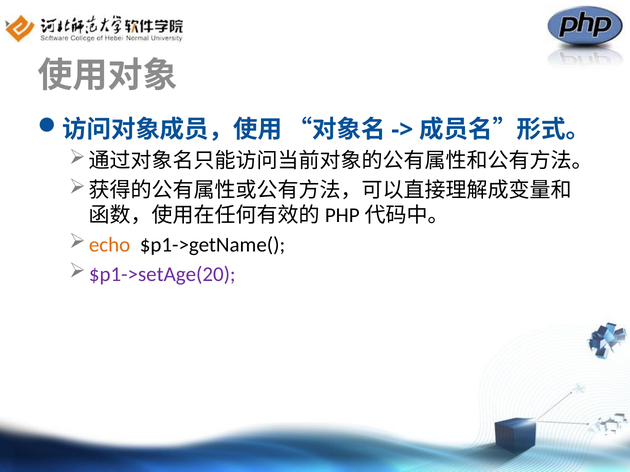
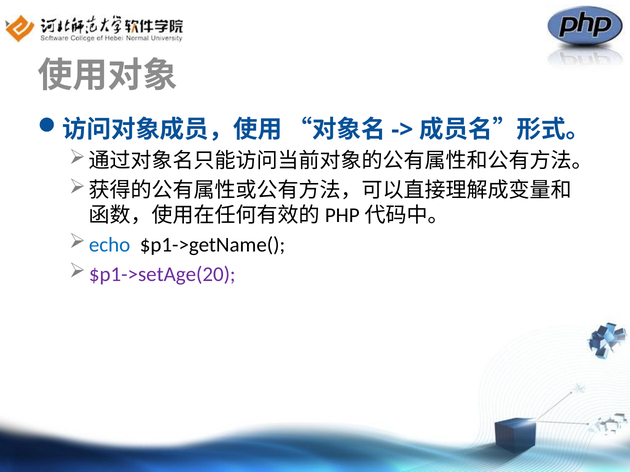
echo colour: orange -> blue
